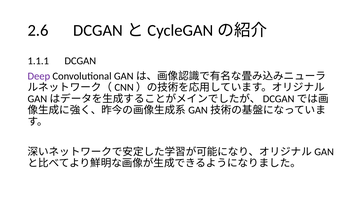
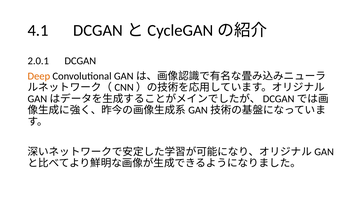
2.6: 2.6 -> 4.1
1.1.1: 1.1.1 -> 2.0.1
Deep colour: purple -> orange
